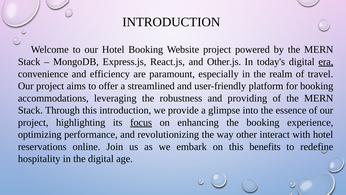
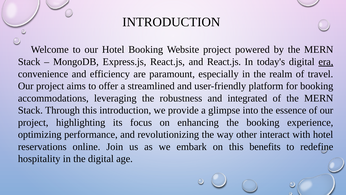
and Other.js: Other.js -> React.js
providing: providing -> integrated
focus underline: present -> none
